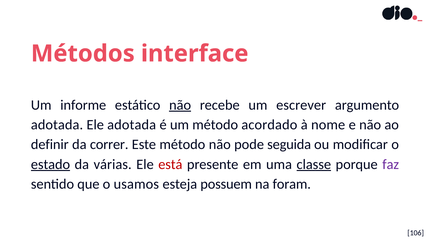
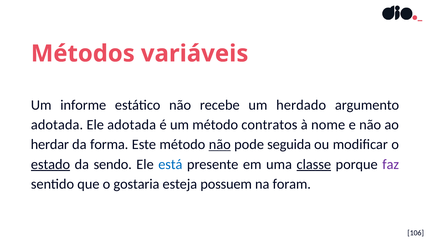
interface: interface -> variáveis
não at (180, 105) underline: present -> none
escrever: escrever -> herdado
acordado: acordado -> contratos
definir: definir -> herdar
correr: correr -> forma
não at (220, 144) underline: none -> present
várias: várias -> sendo
está colour: red -> blue
usamos: usamos -> gostaria
